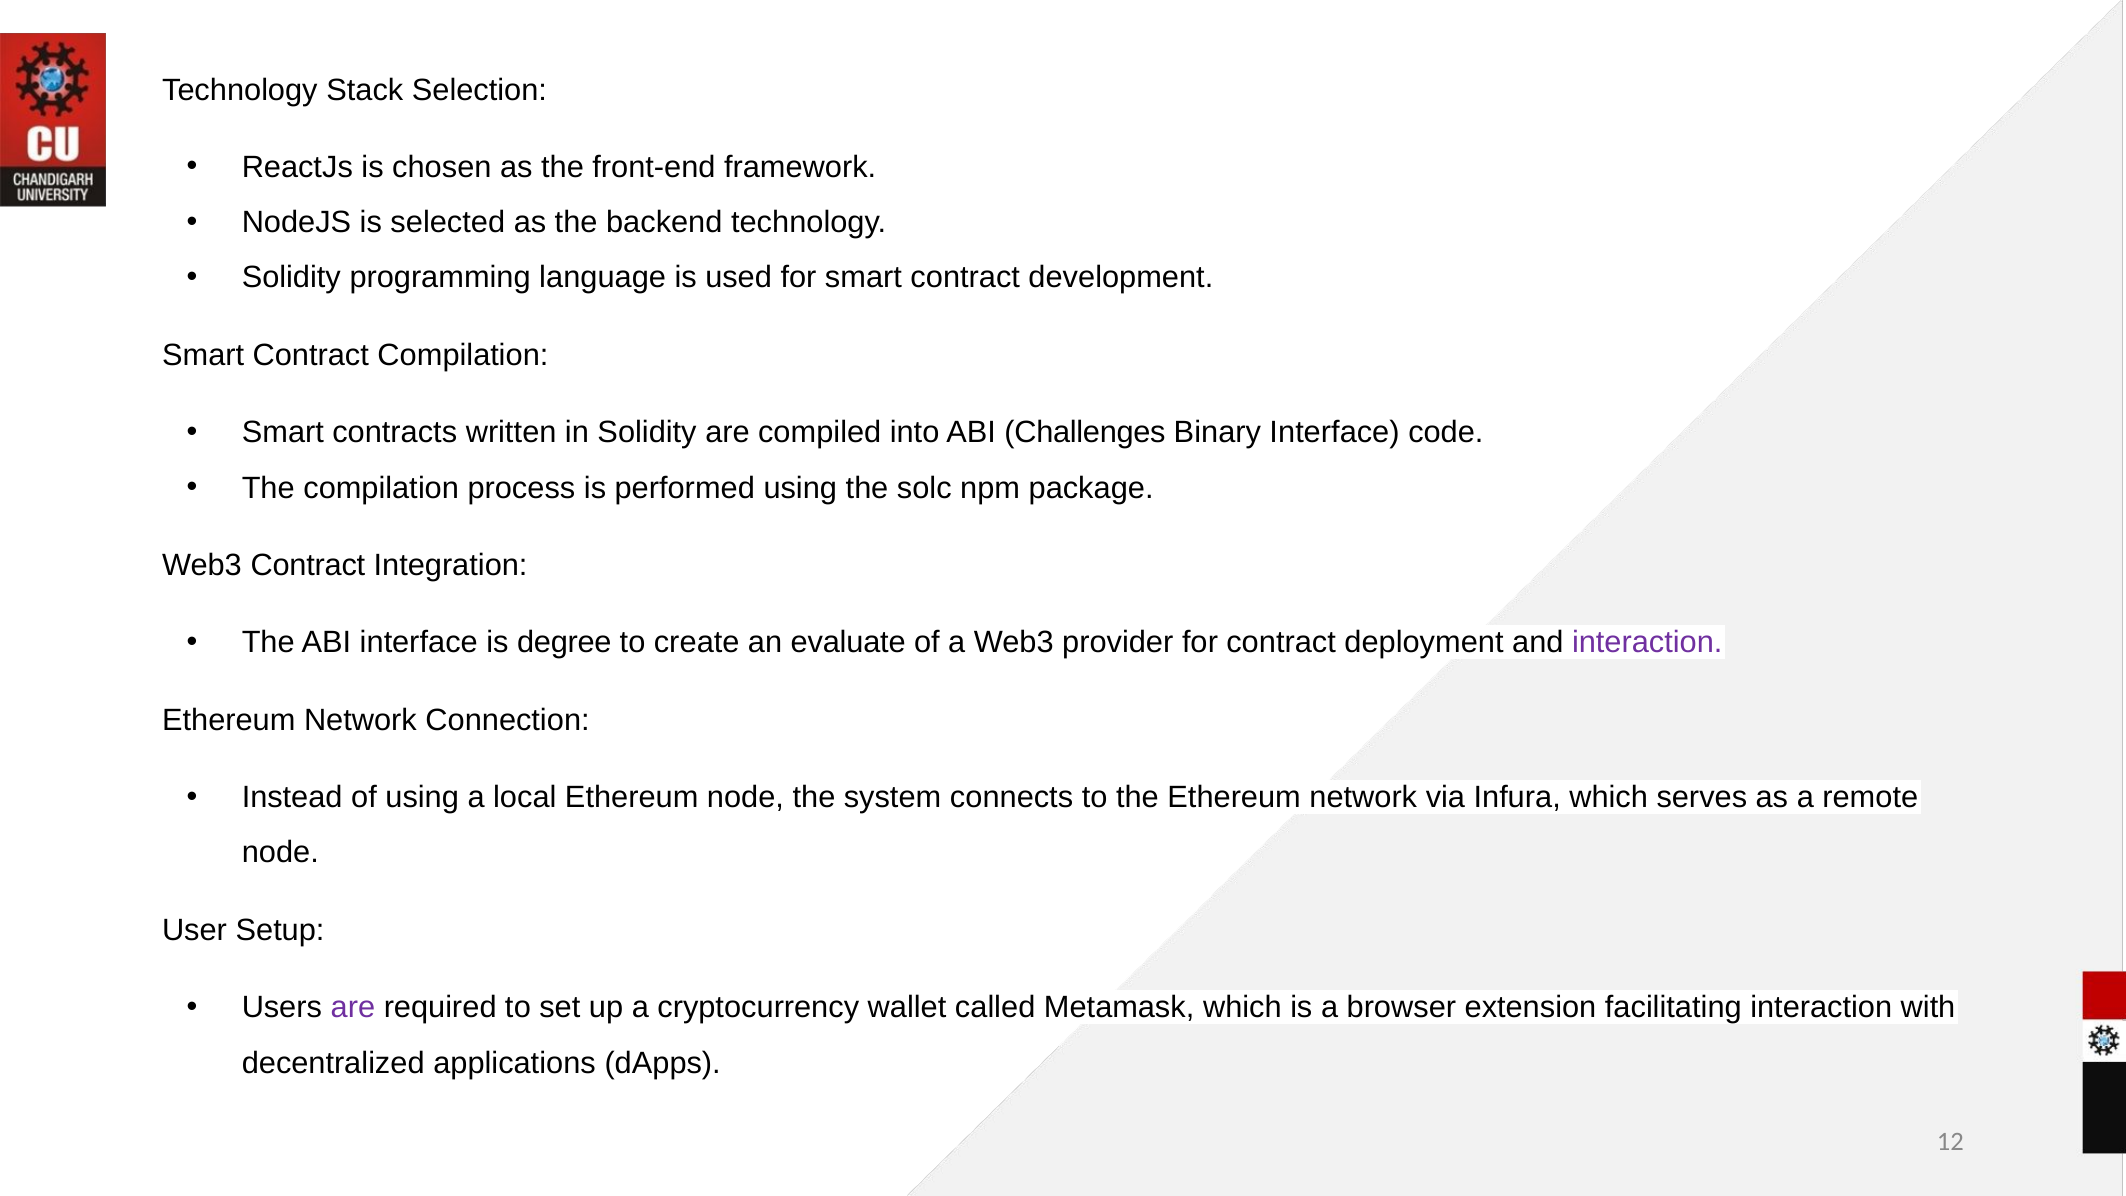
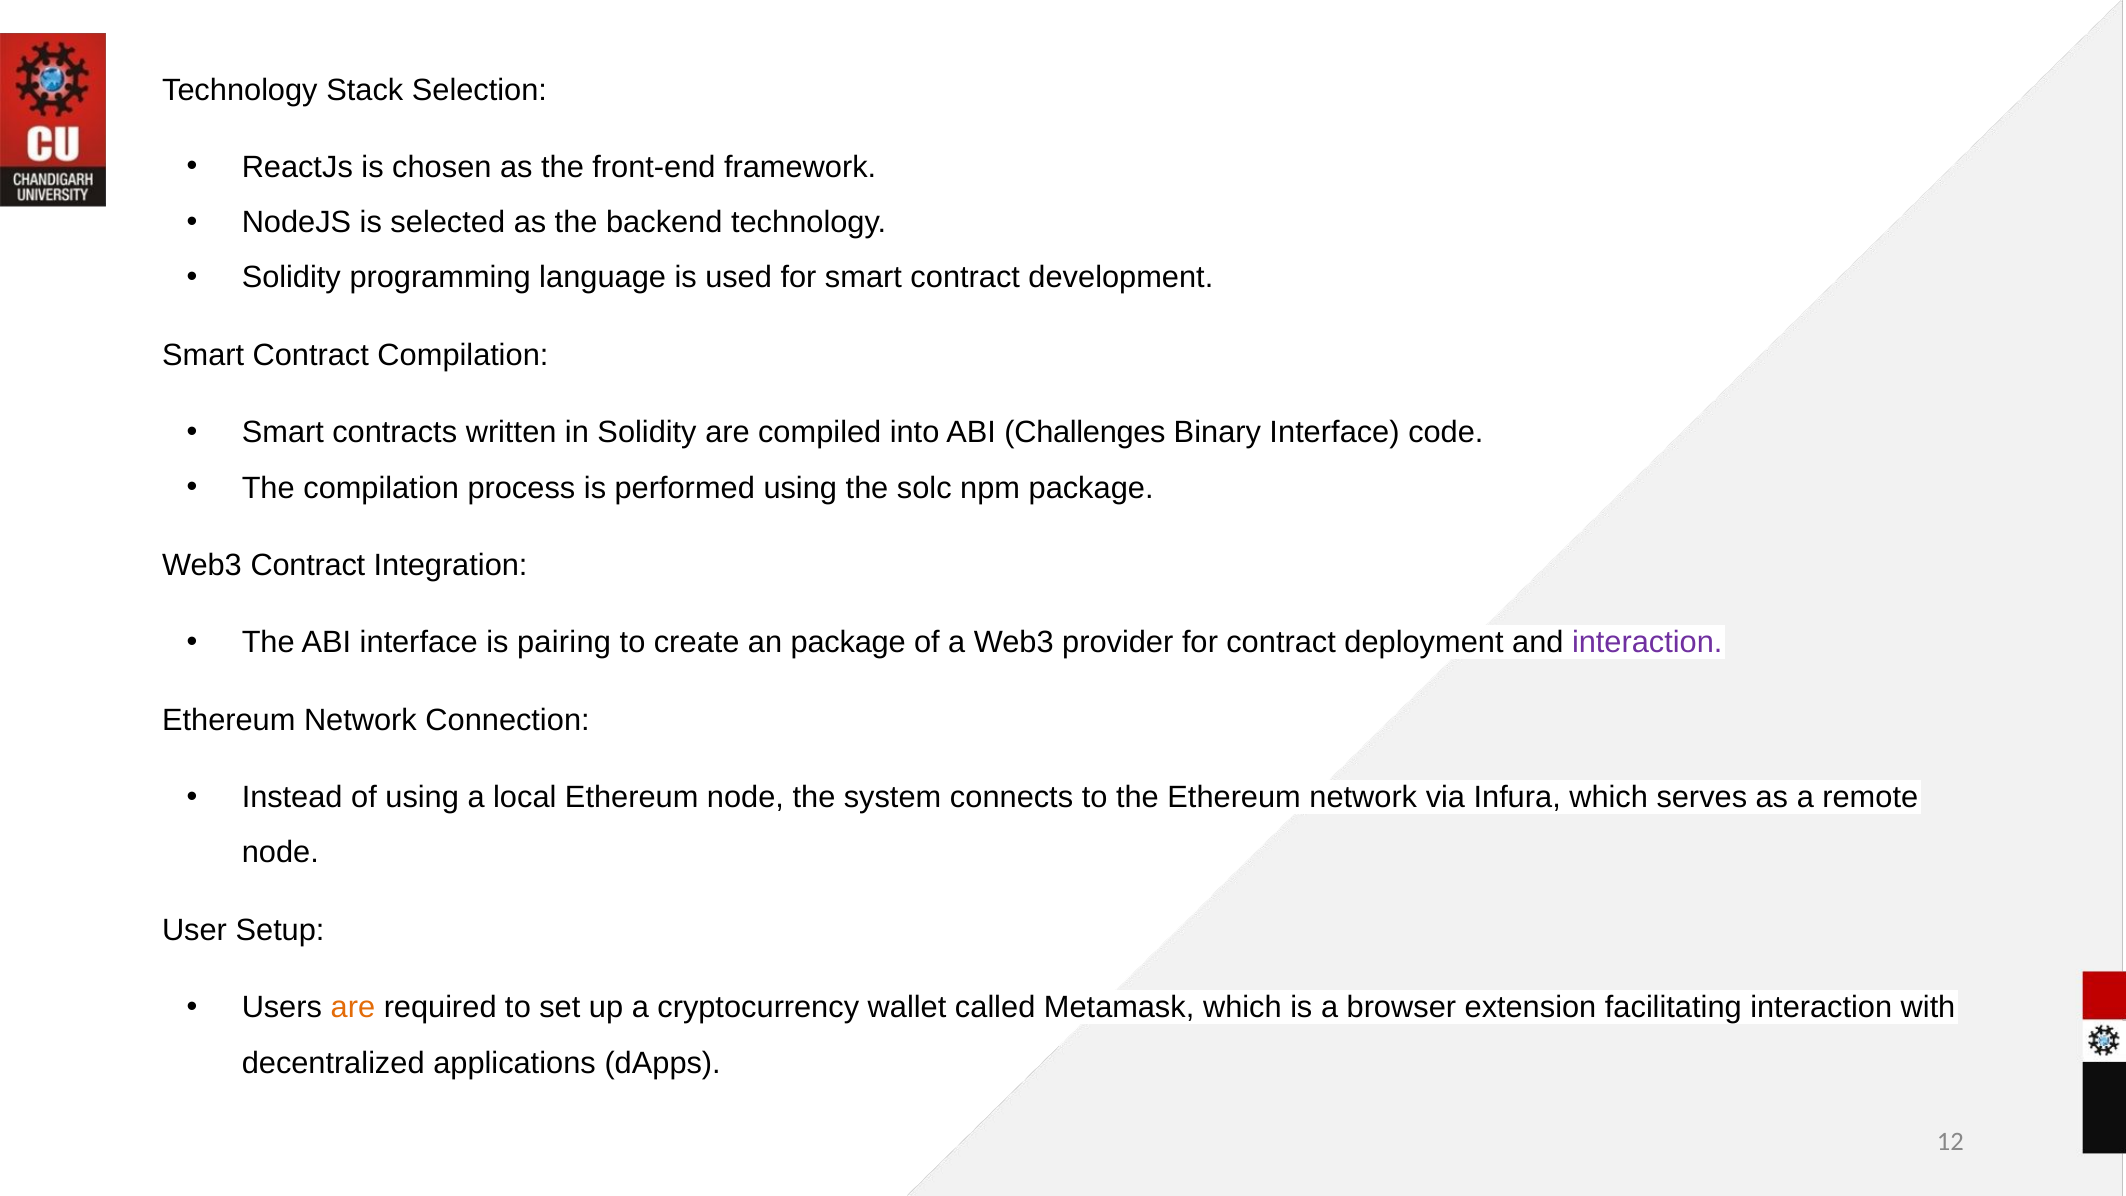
degree: degree -> pairing
an evaluate: evaluate -> package
are at (353, 1007) colour: purple -> orange
